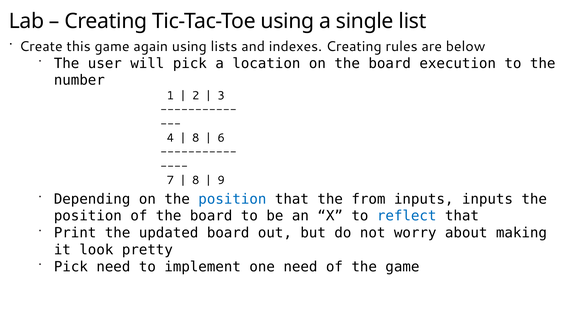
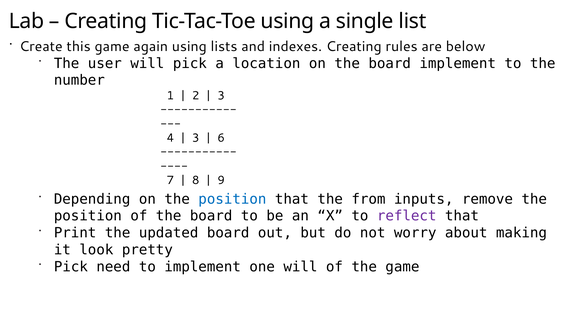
board execution: execution -> implement
8 at (196, 138): 8 -> 3
inputs inputs: inputs -> remove
reflect colour: blue -> purple
one need: need -> will
